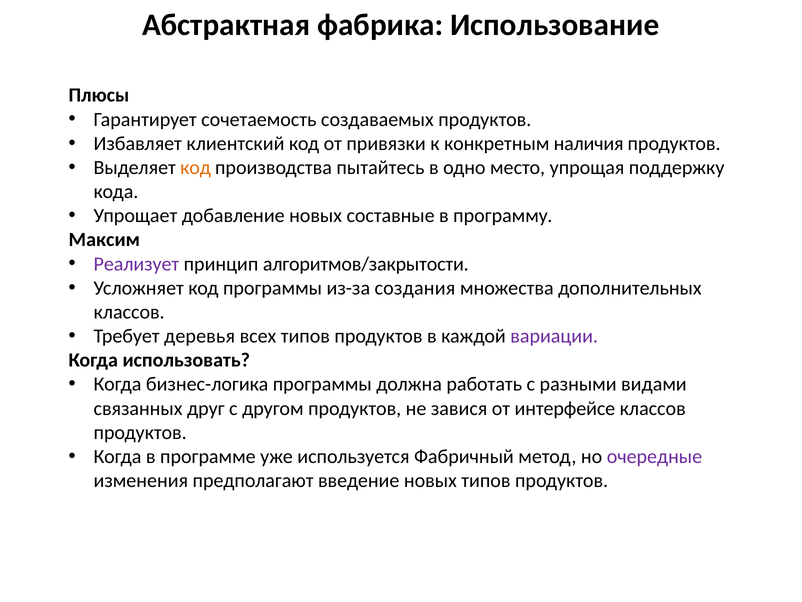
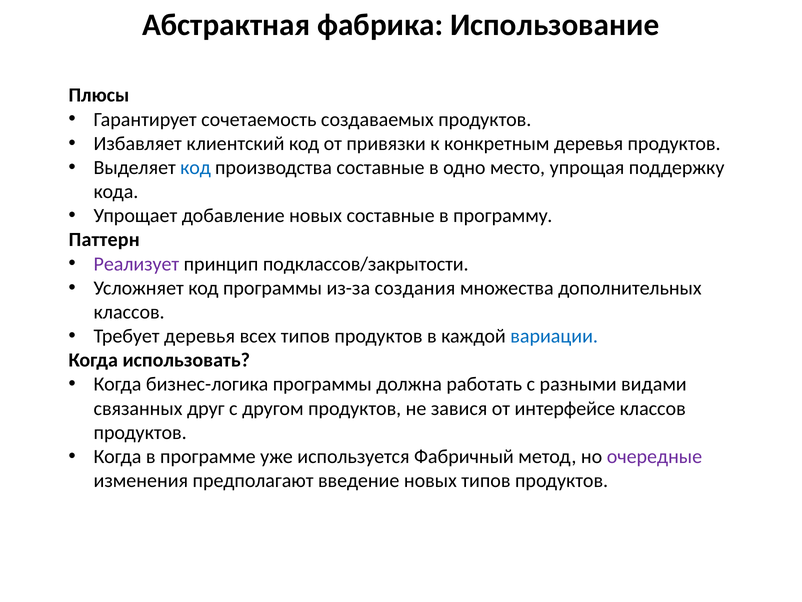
конкретным наличия: наличия -> деревья
код at (196, 167) colour: orange -> blue
производства пытайтесь: пытайтесь -> составные
Максим: Максим -> Паттерн
алгоритмов/закрытости: алгоритмов/закрытости -> подклассов/закрытости
вариации colour: purple -> blue
